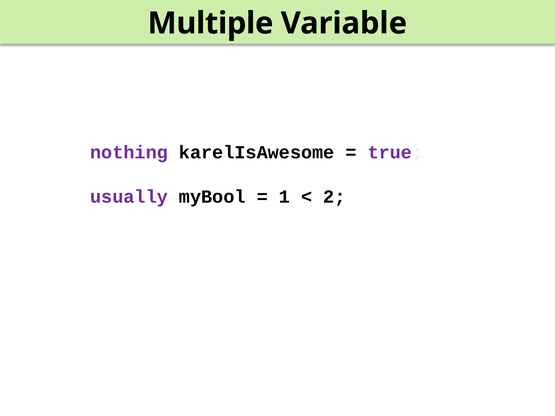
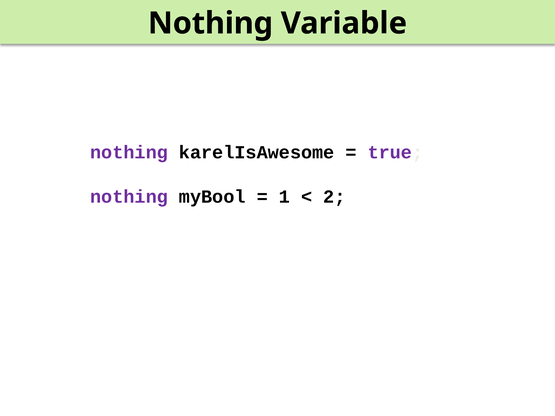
Multiple at (210, 23): Multiple -> Nothing
usually at (129, 197): usually -> nothing
